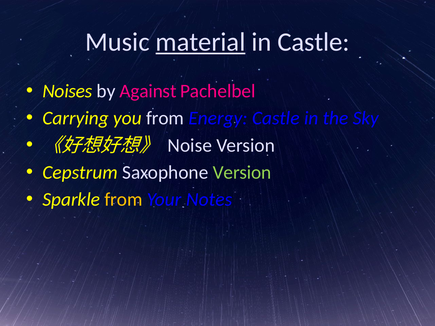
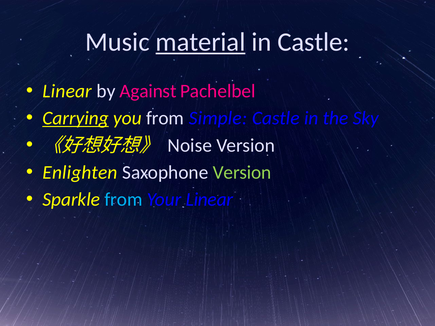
Noises at (67, 91): Noises -> Linear
Carrying underline: none -> present
Energy: Energy -> Simple
Cepstrum: Cepstrum -> Enlighten
from at (124, 200) colour: yellow -> light blue
Your Notes: Notes -> Linear
